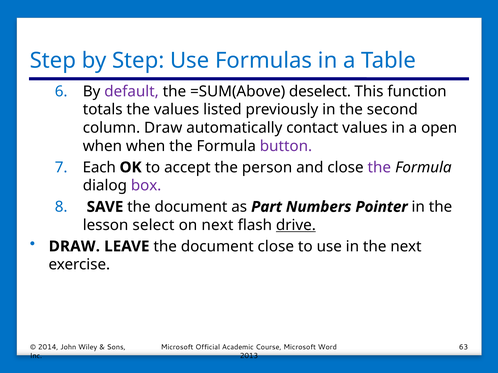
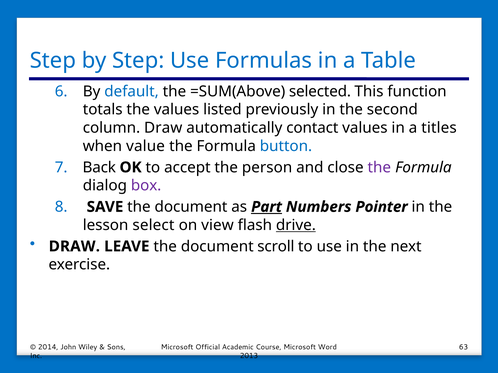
default colour: purple -> blue
deselect: deselect -> selected
open: open -> titles
when when: when -> value
button colour: purple -> blue
Each: Each -> Back
Part underline: none -> present
on next: next -> view
document close: close -> scroll
